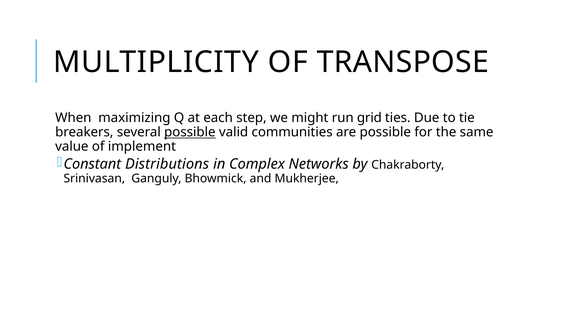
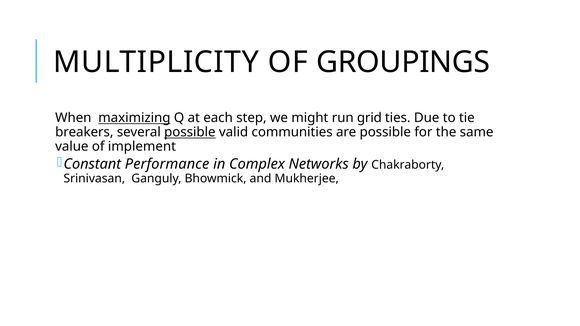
TRANSPOSE: TRANSPOSE -> GROUPINGS
maximizing underline: none -> present
Distributions: Distributions -> Performance
